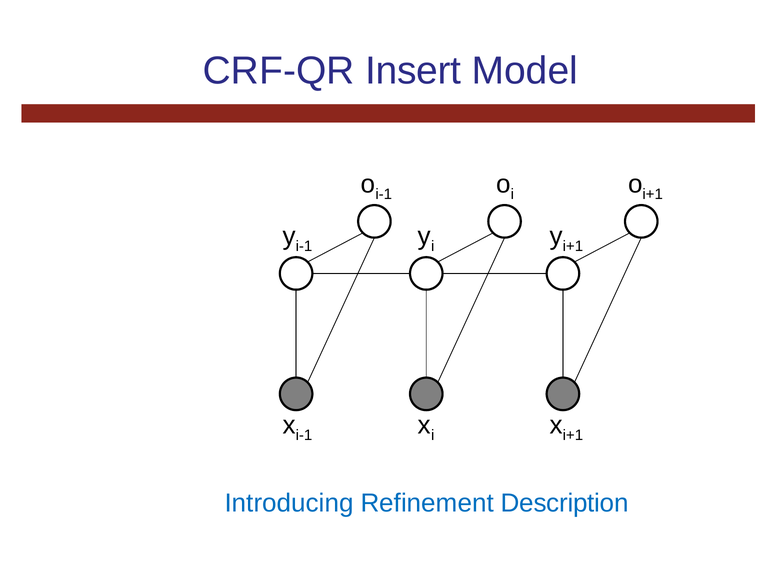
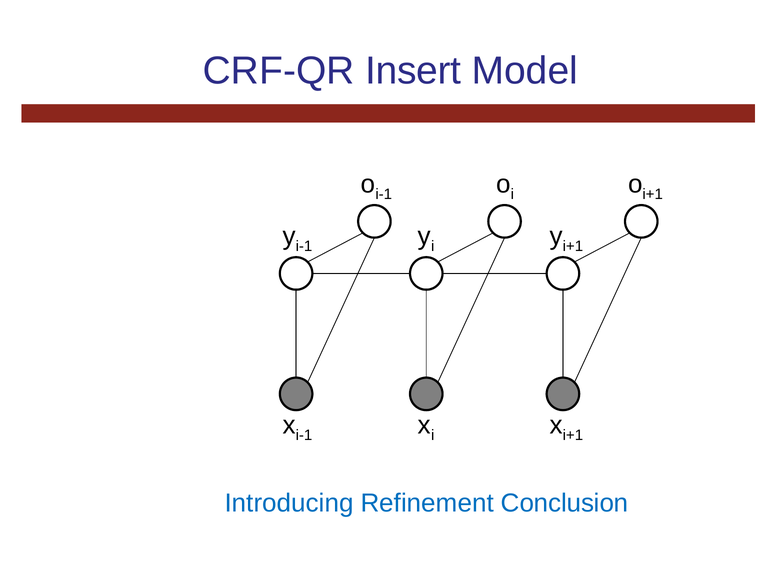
Description: Description -> Conclusion
